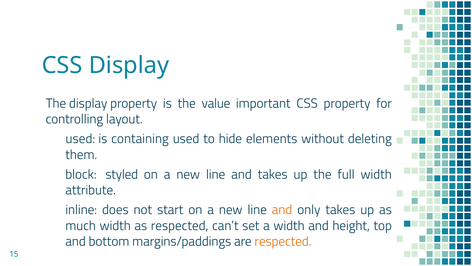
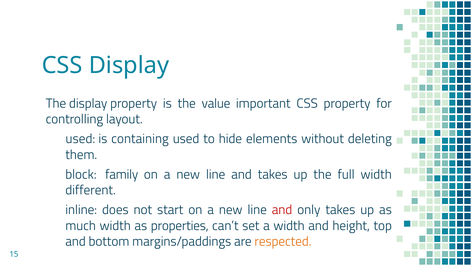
styled: styled -> family
attribute: attribute -> different
and at (282, 210) colour: orange -> red
as respected: respected -> properties
